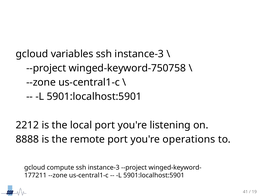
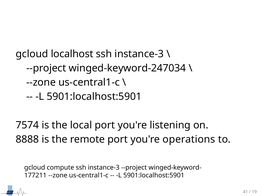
variables: variables -> localhost
winged-keyword-750758: winged-keyword-750758 -> winged-keyword-247034
2212: 2212 -> 7574
